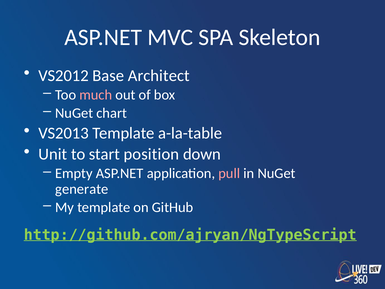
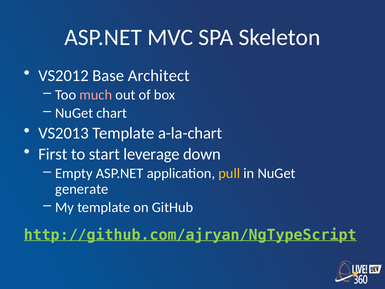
a-la-table: a-la-table -> a-la-chart
Unit: Unit -> First
position: position -> leverage
pull colour: pink -> yellow
